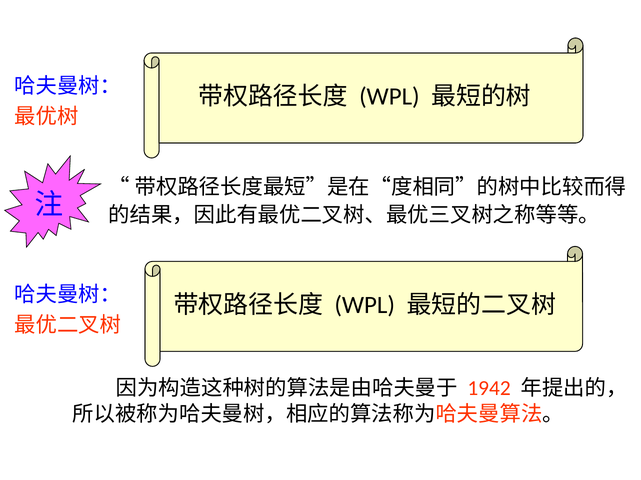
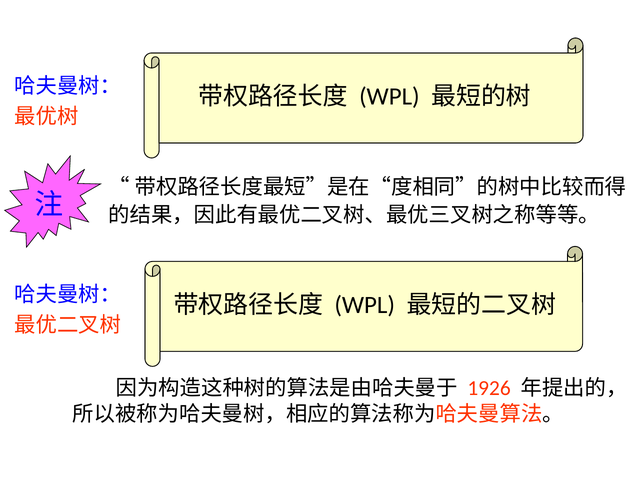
1942: 1942 -> 1926
